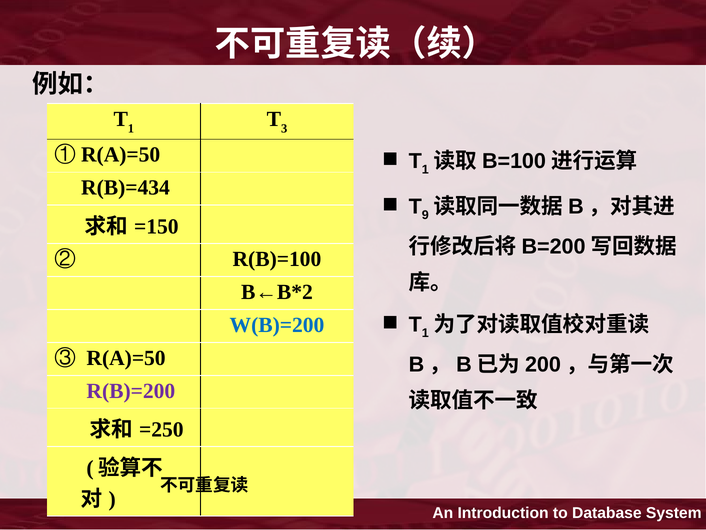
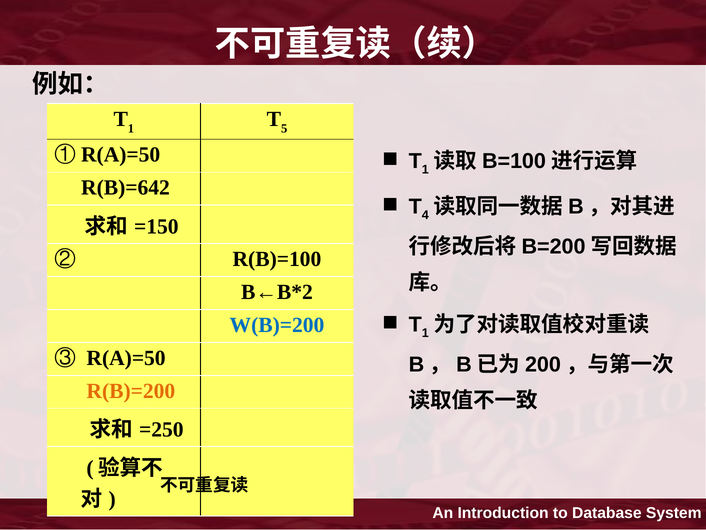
3: 3 -> 5
R(B)=434: R(B)=434 -> R(B)=642
9: 9 -> 4
R(B)=200 colour: purple -> orange
